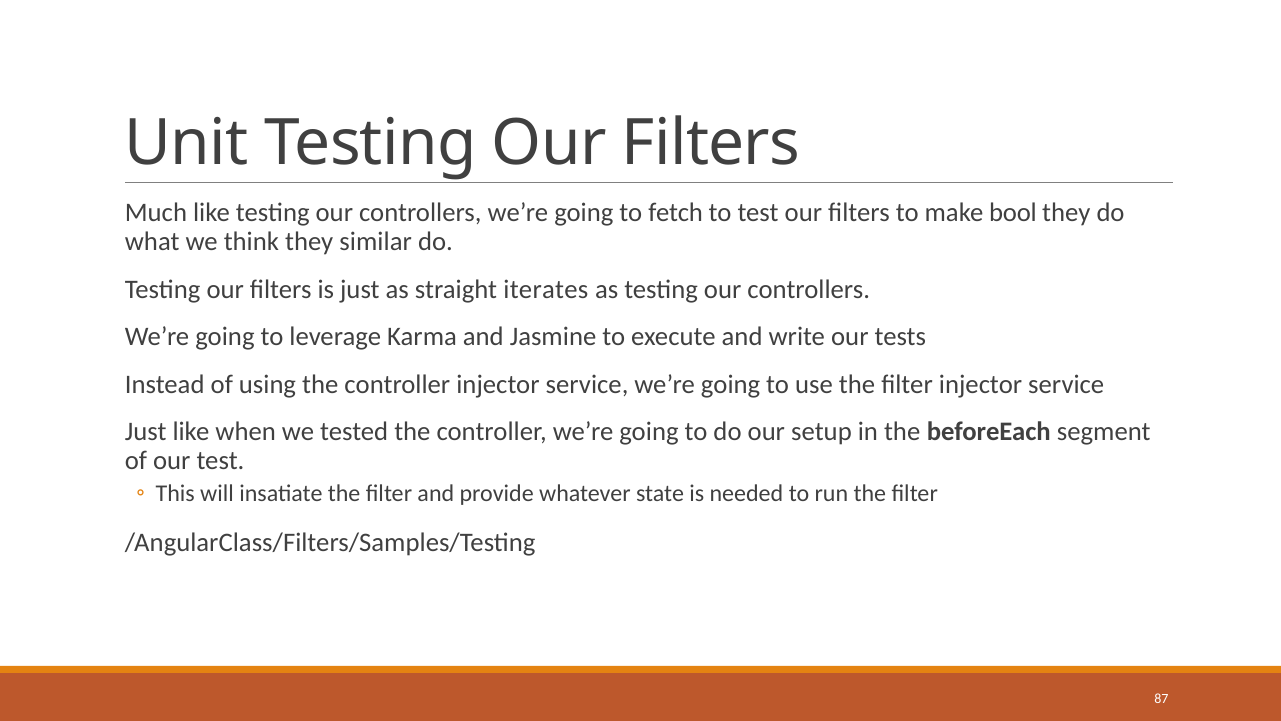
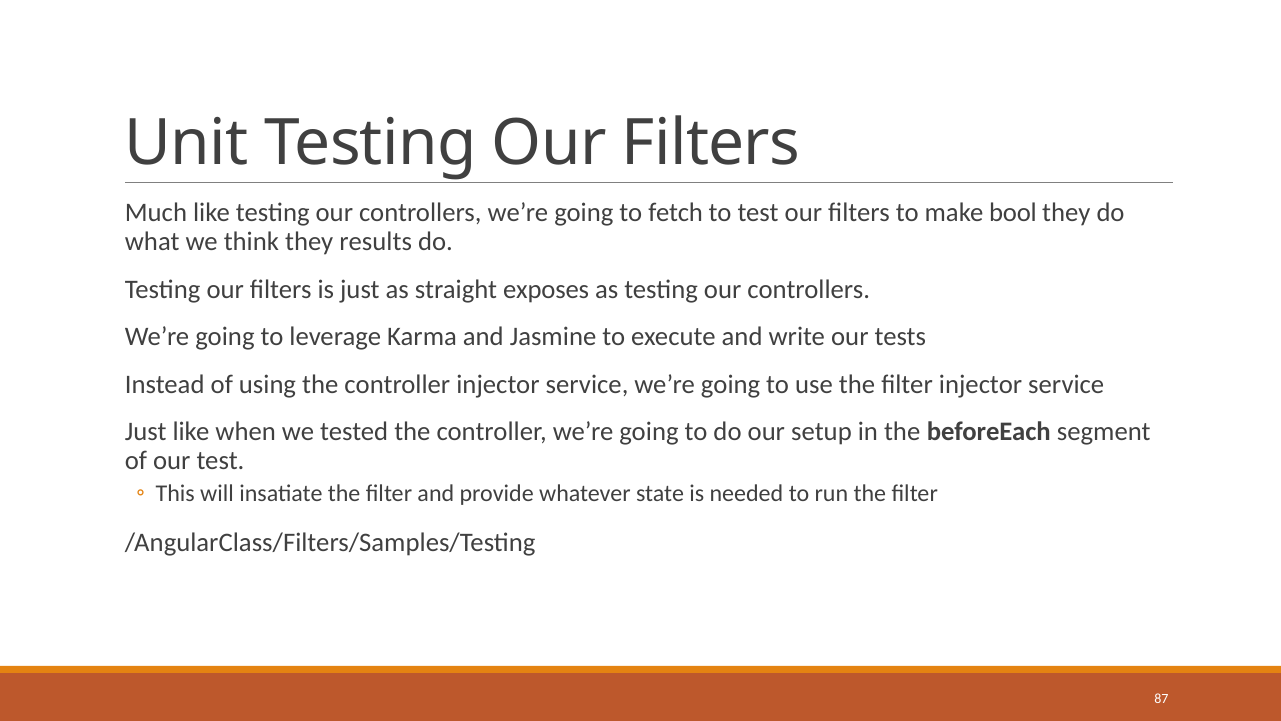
similar: similar -> results
iterates: iterates -> exposes
